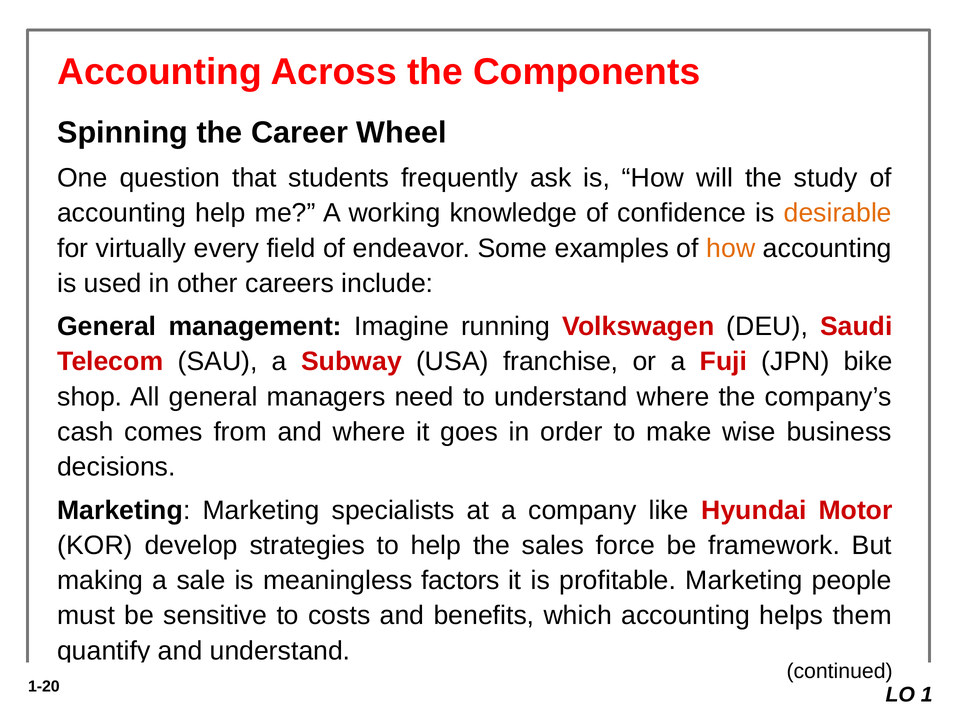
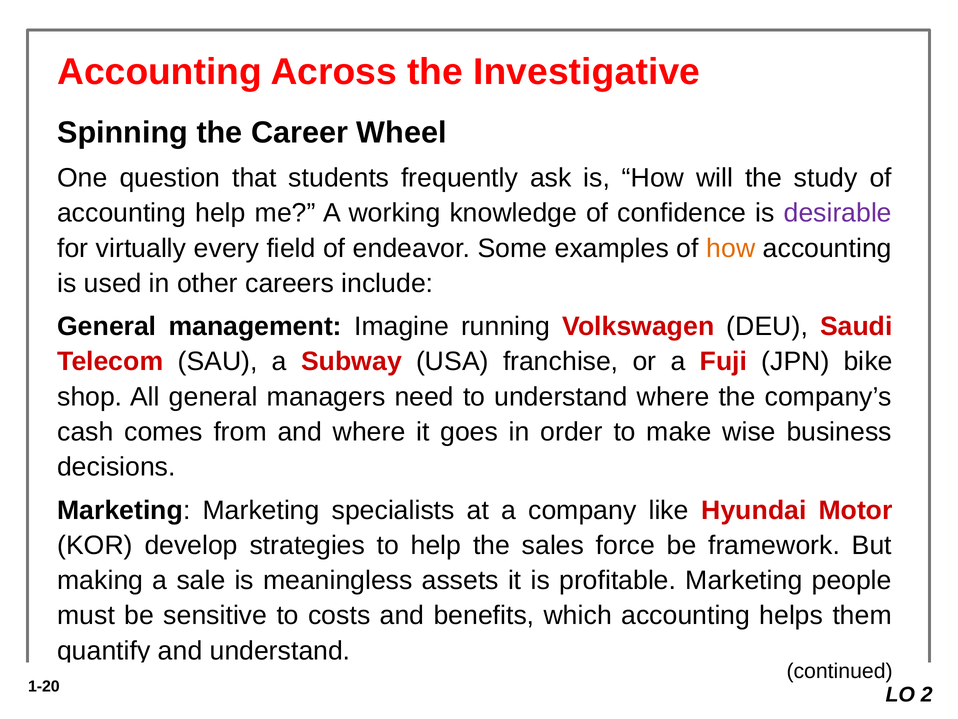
Components: Components -> Investigative
desirable colour: orange -> purple
factors: factors -> assets
1: 1 -> 2
